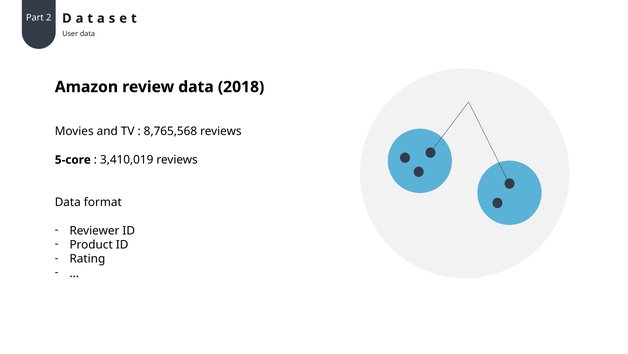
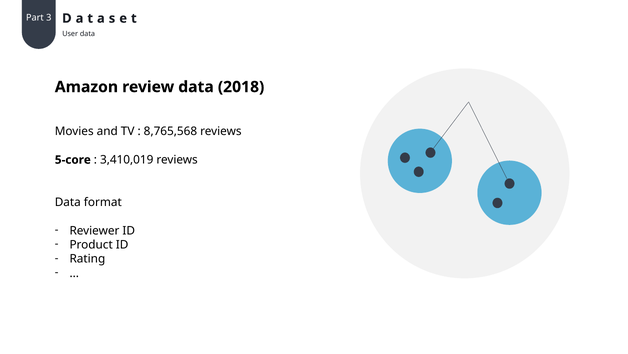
2: 2 -> 3
